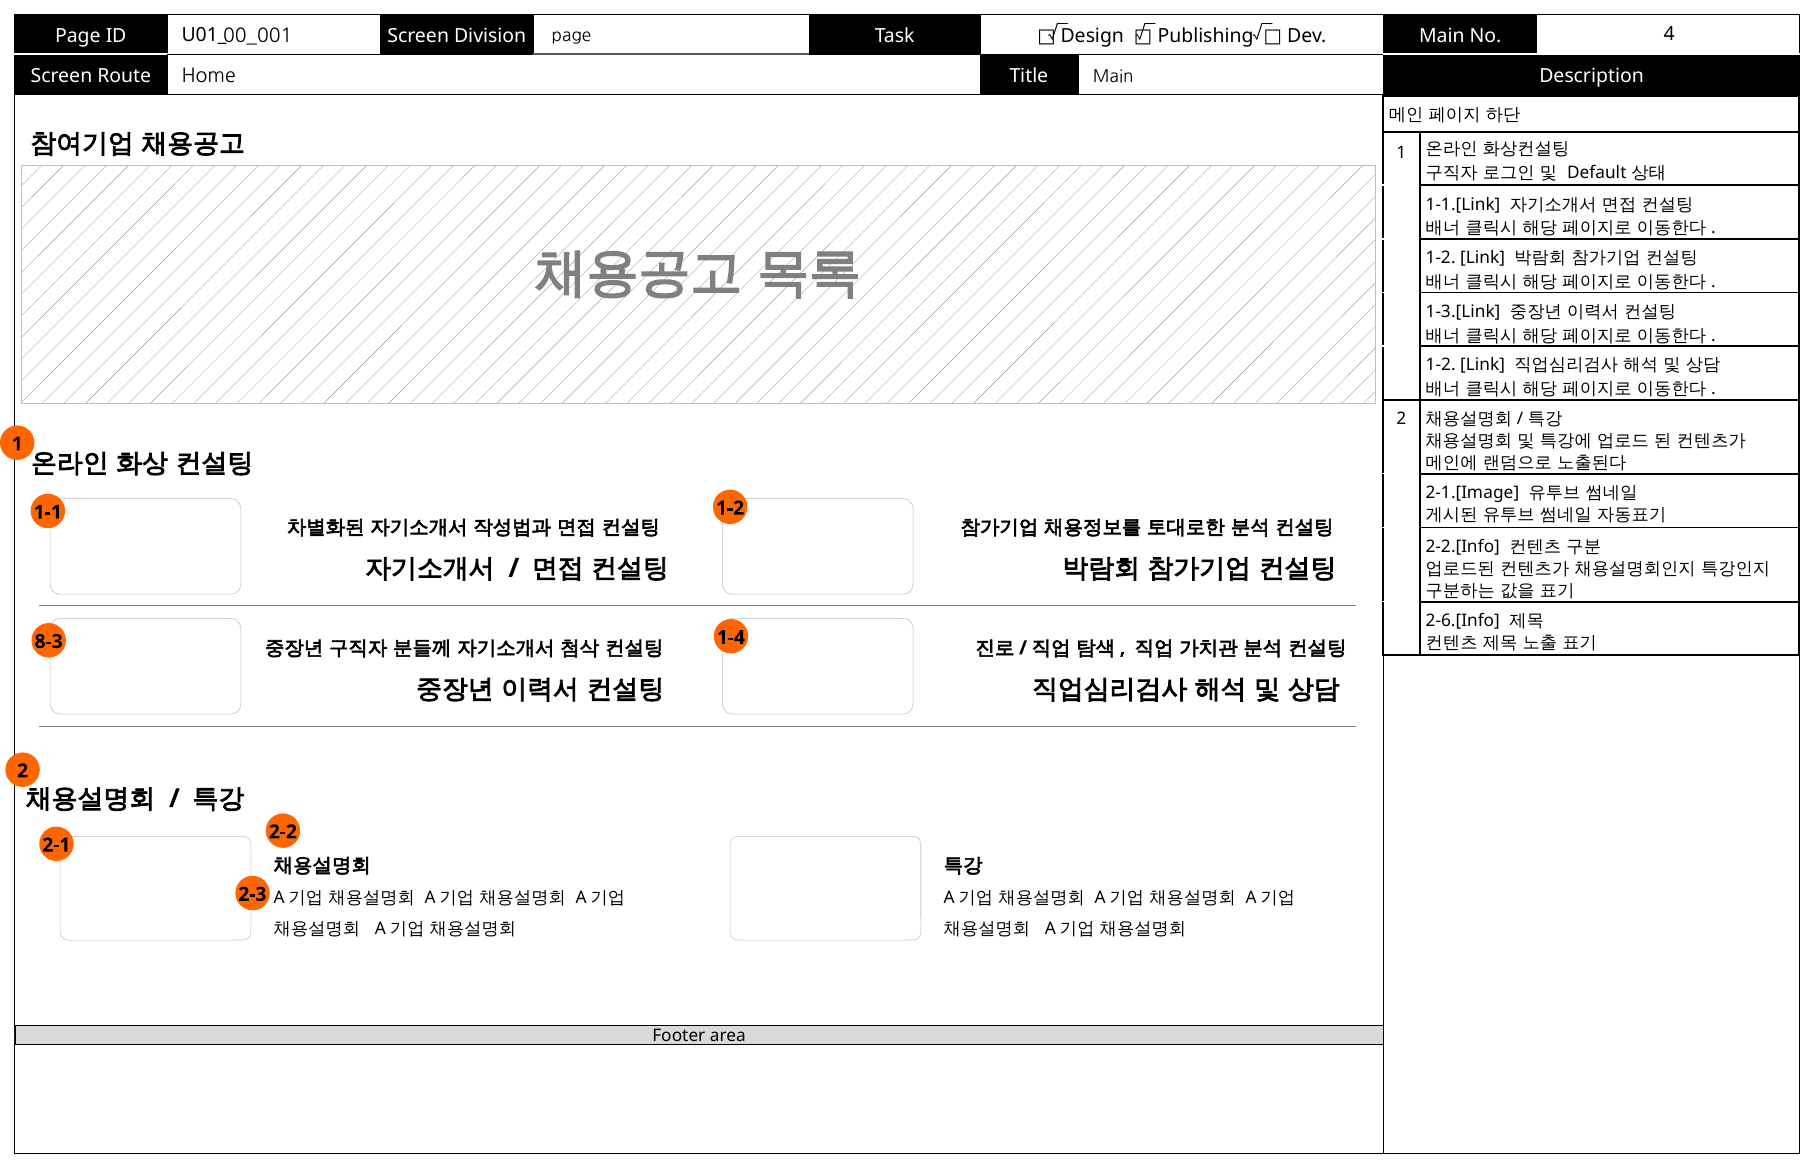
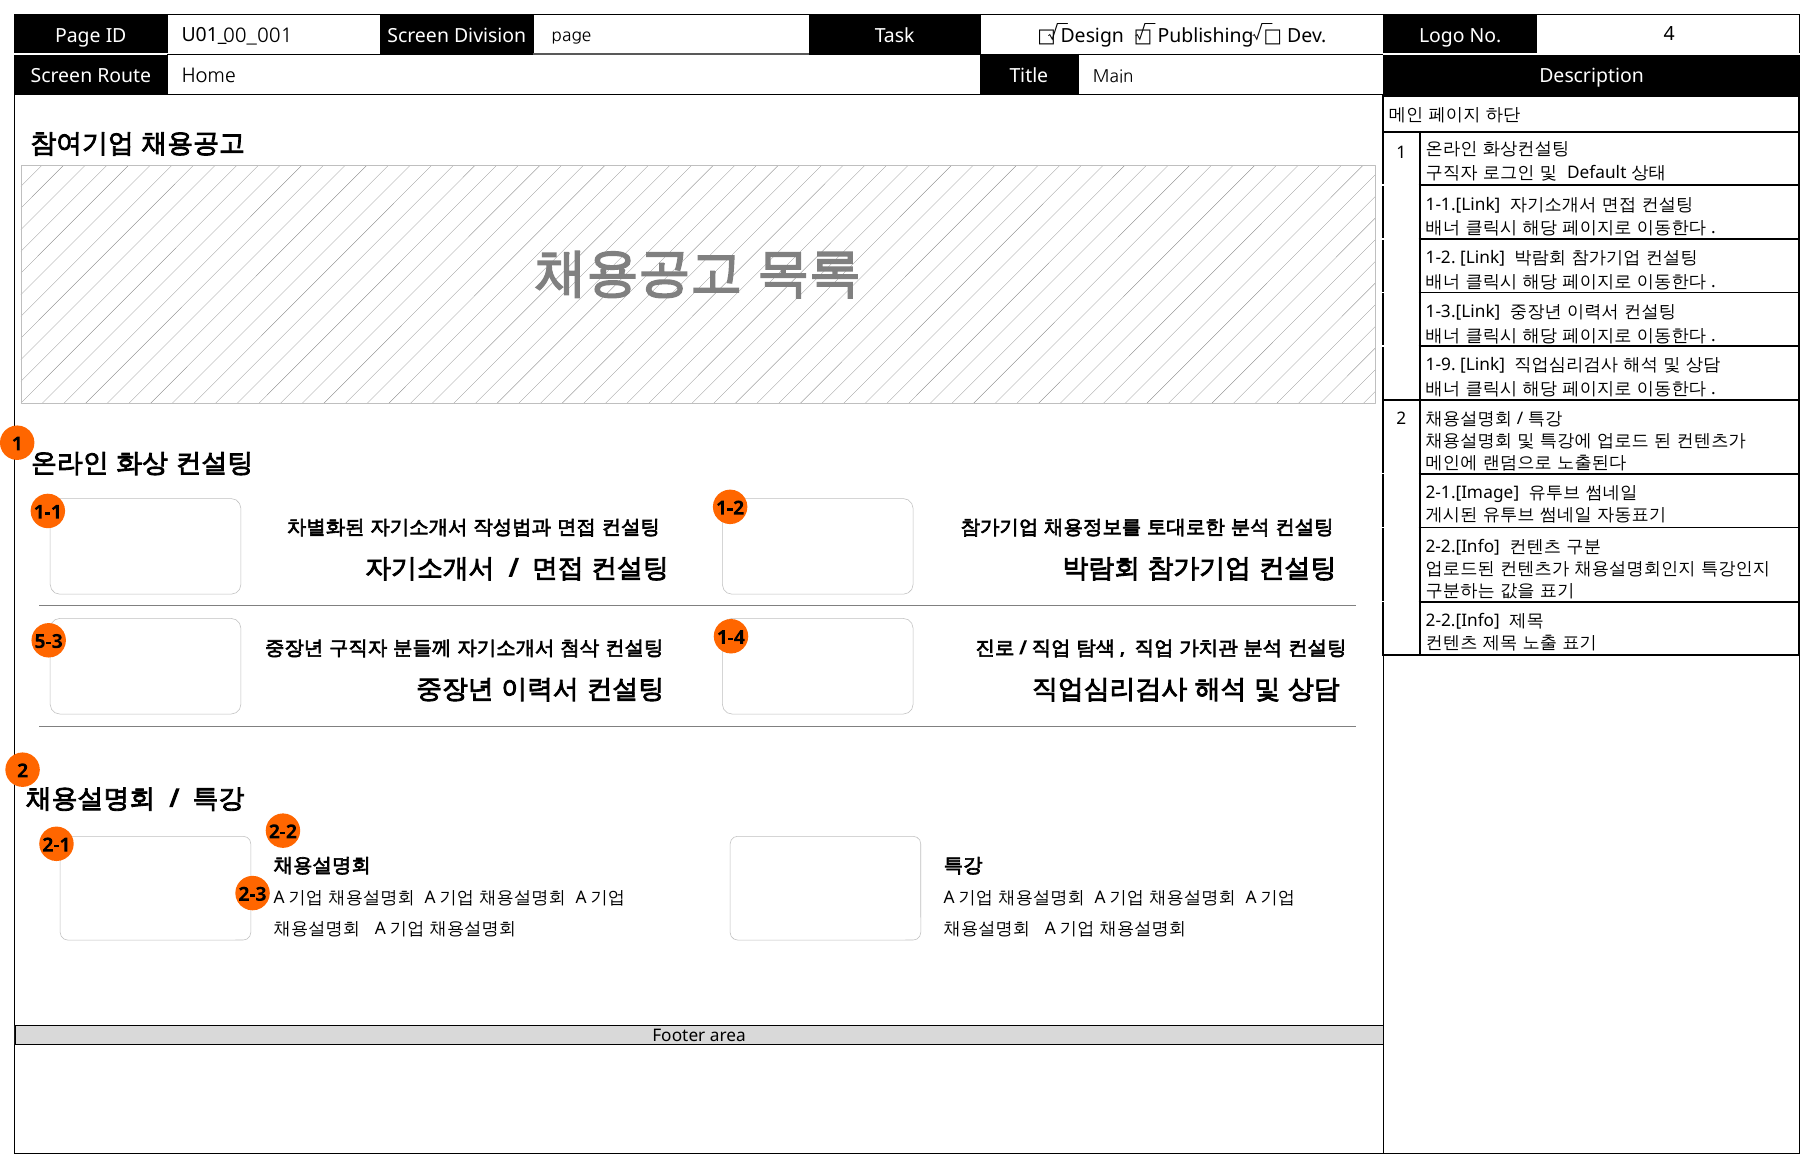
Main at (1442, 37): Main -> Logo
1-2 at (1441, 365): 1-2 -> 1-9
2-6.[Info at (1463, 620): 2-6.[Info -> 2-2.[Info
8-3: 8-3 -> 5-3
